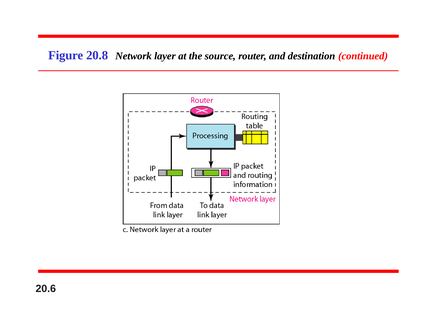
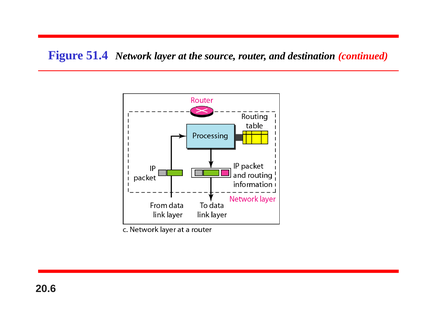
20.8: 20.8 -> 51.4
